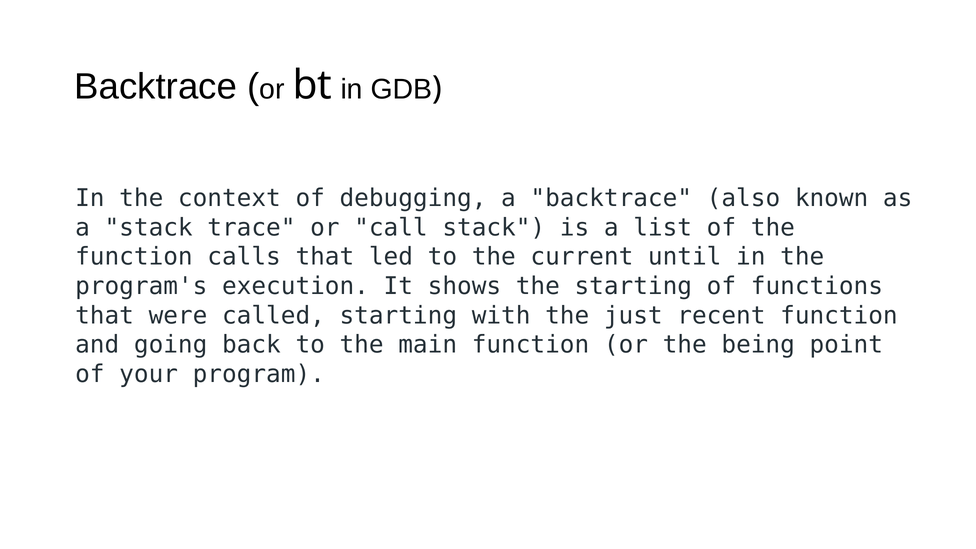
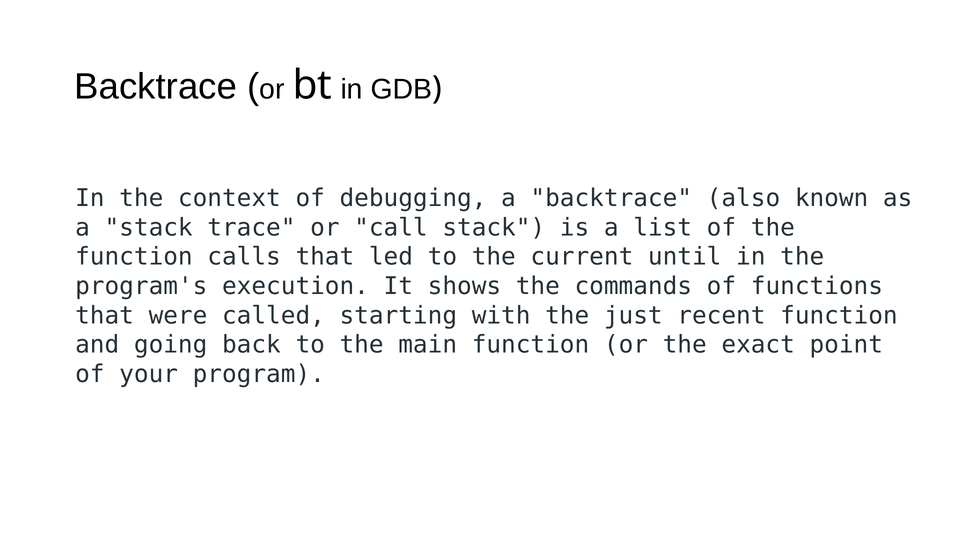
the starting: starting -> commands
being: being -> exact
